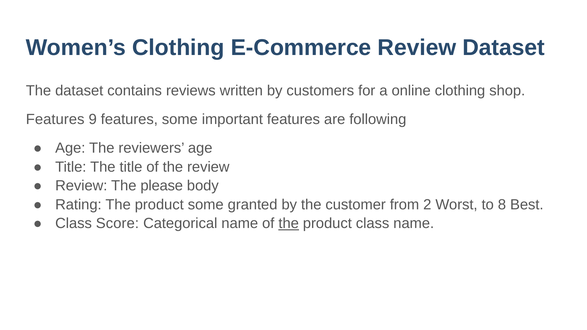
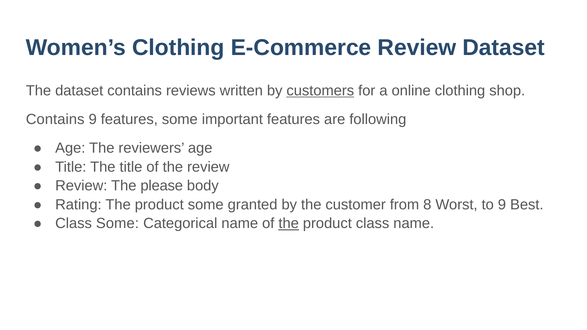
customers underline: none -> present
Features at (55, 119): Features -> Contains
2: 2 -> 8
to 8: 8 -> 9
Class Score: Score -> Some
